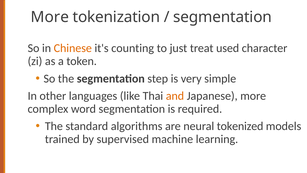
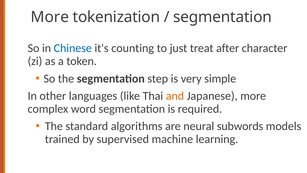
Chinese colour: orange -> blue
used: used -> after
tokenized: tokenized -> subwords
